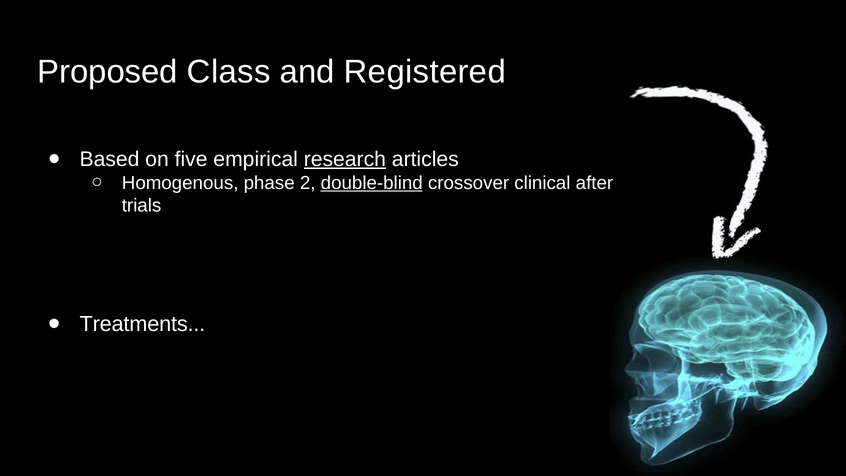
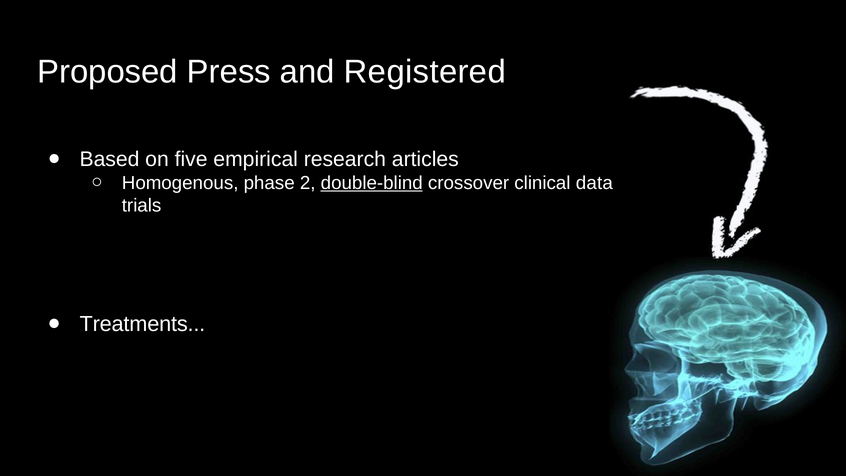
Class: Class -> Press
research underline: present -> none
after: after -> data
